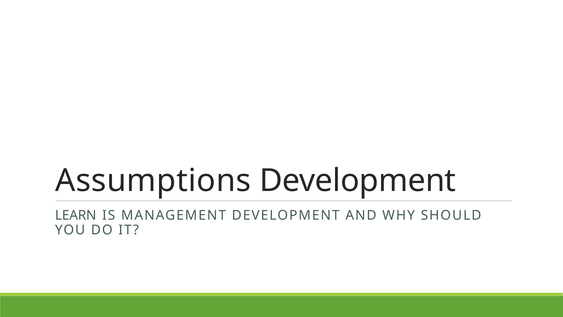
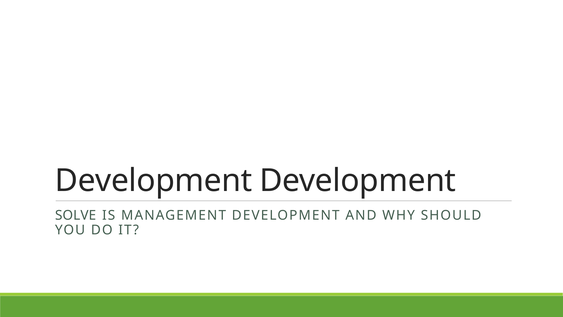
Assumptions at (153, 181): Assumptions -> Development
LEARN: LEARN -> SOLVE
